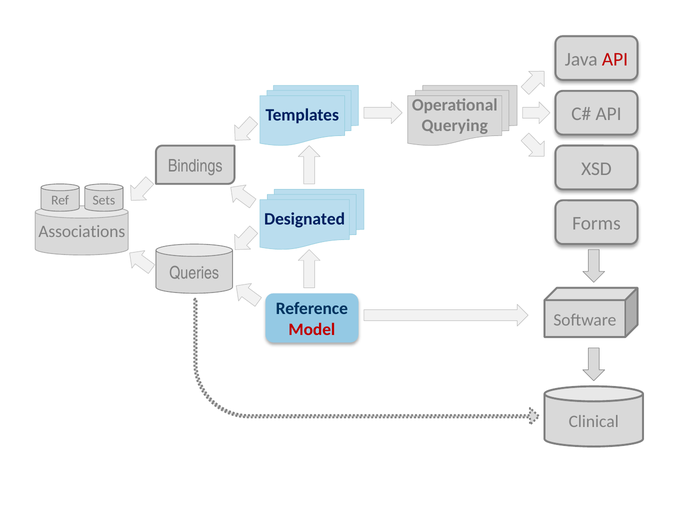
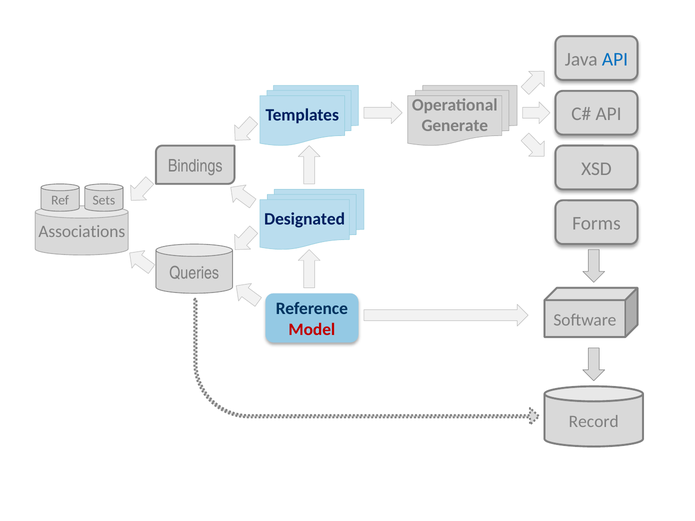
API at (615, 59) colour: red -> blue
Querying: Querying -> Generate
Clinical: Clinical -> Record
